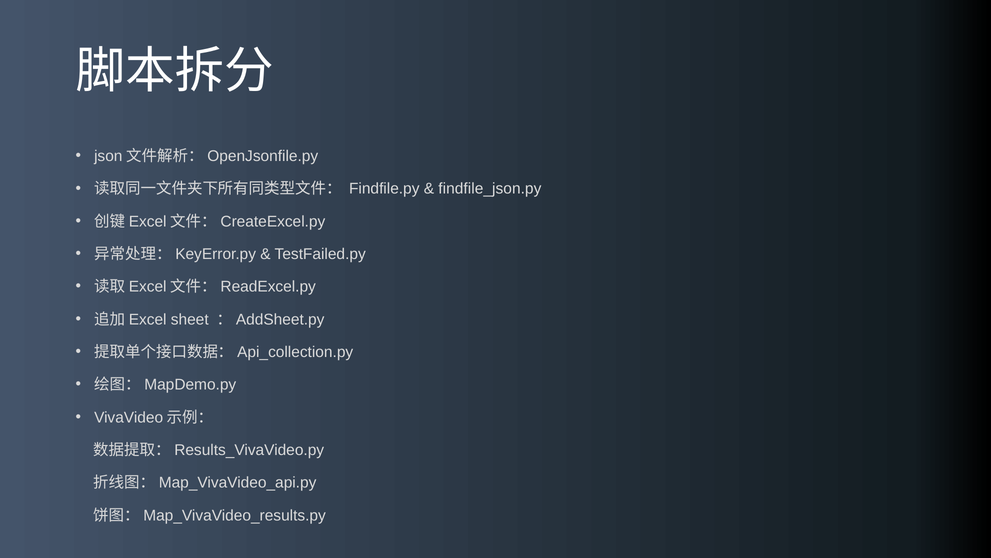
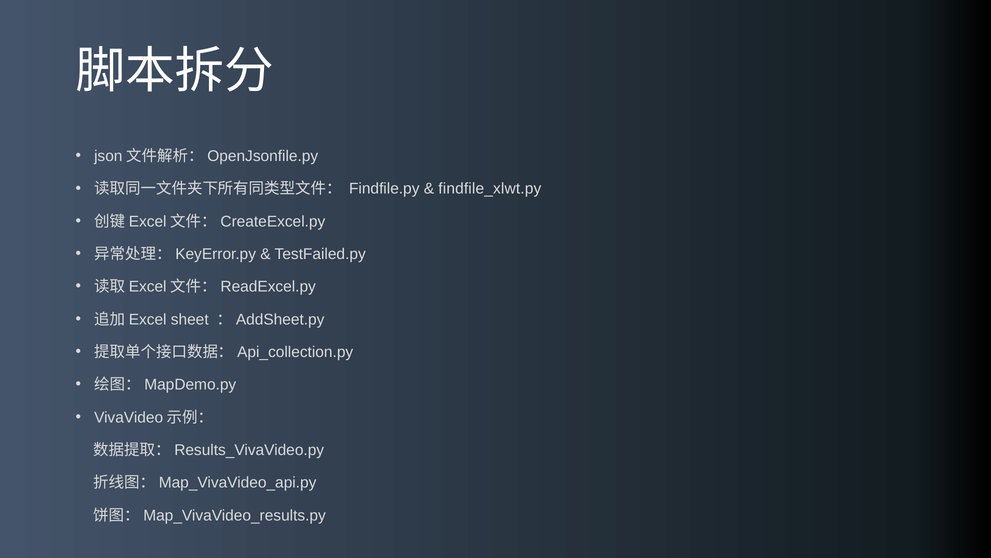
findfile_json.py: findfile_json.py -> findfile_xlwt.py
